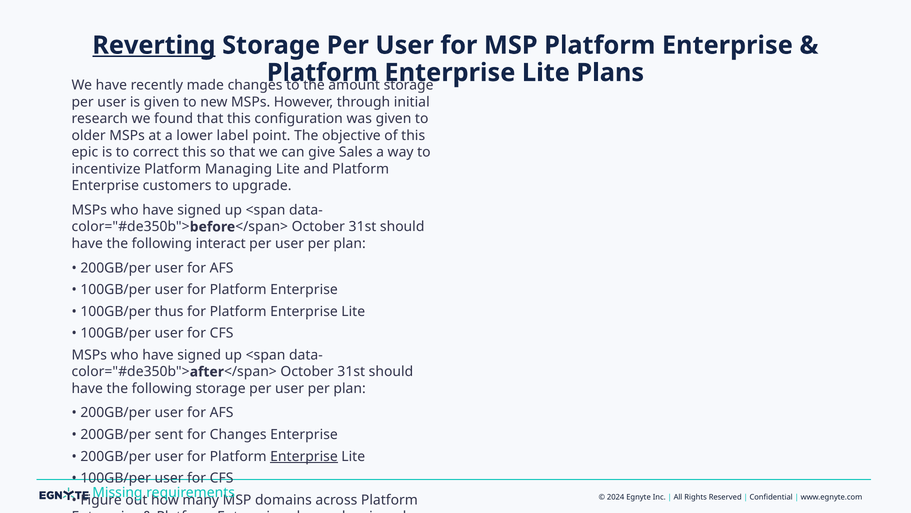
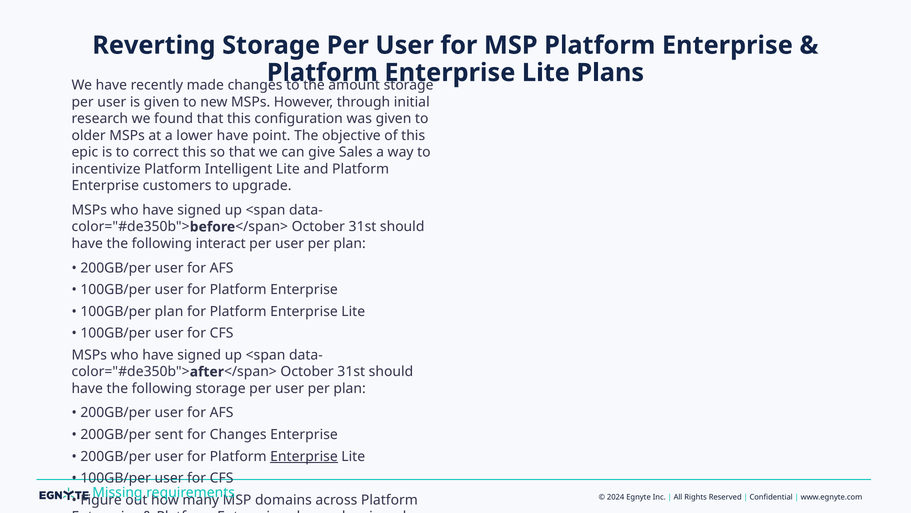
Reverting underline: present -> none
lower label: label -> have
Managing: Managing -> Intelligent
100GB/per thus: thus -> plan
